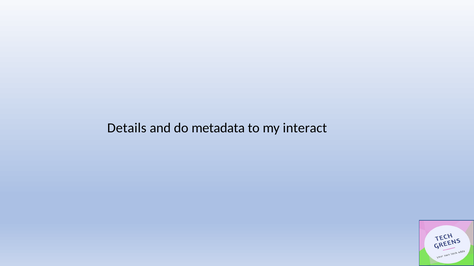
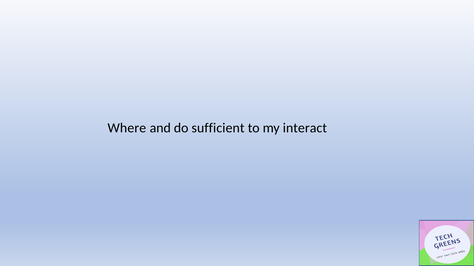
Details: Details -> Where
metadata: metadata -> sufficient
